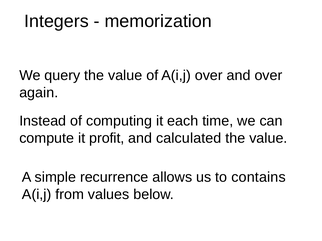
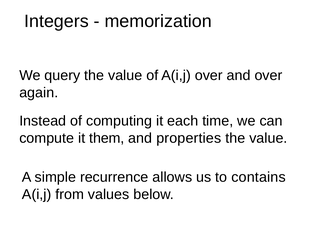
profit: profit -> them
calculated: calculated -> properties
